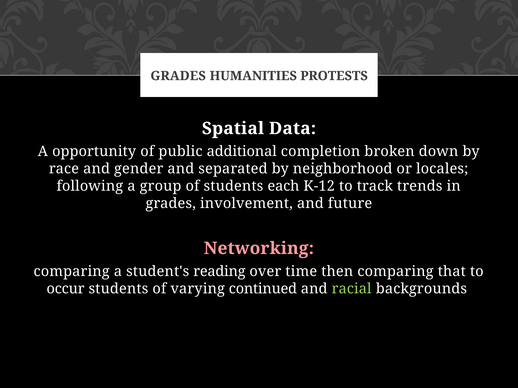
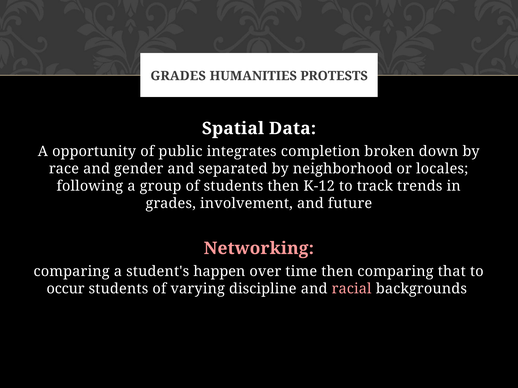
additional: additional -> integrates
students each: each -> then
reading: reading -> happen
continued: continued -> discipline
racial colour: light green -> pink
